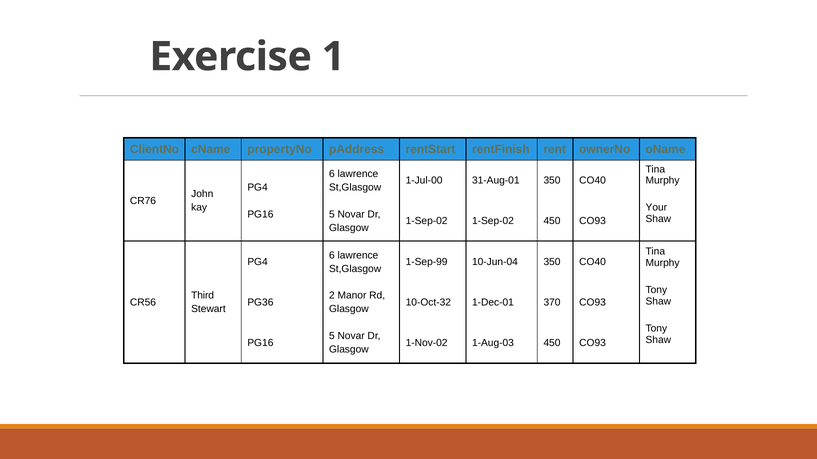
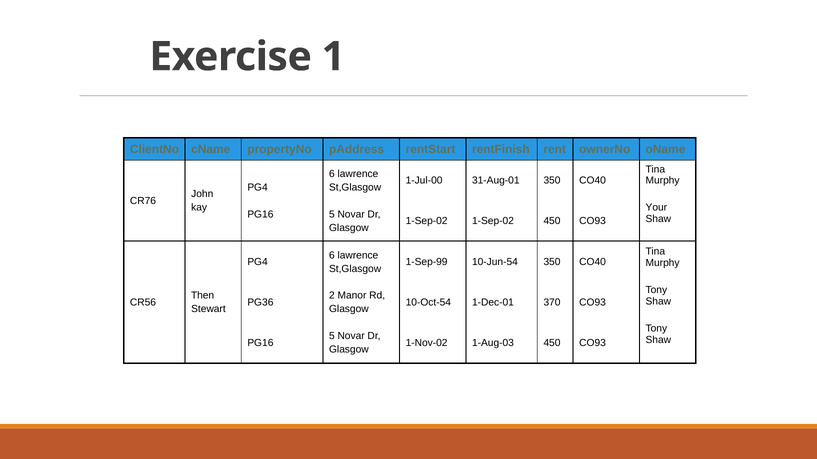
10-Jun-04: 10-Jun-04 -> 10-Jun-54
Third: Third -> Then
10-Oct-32: 10-Oct-32 -> 10-Oct-54
